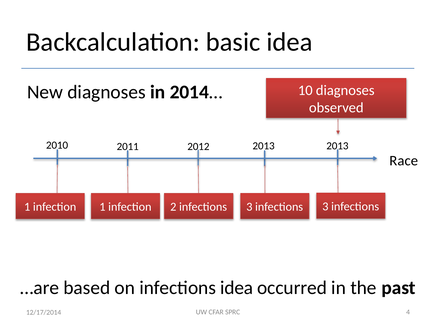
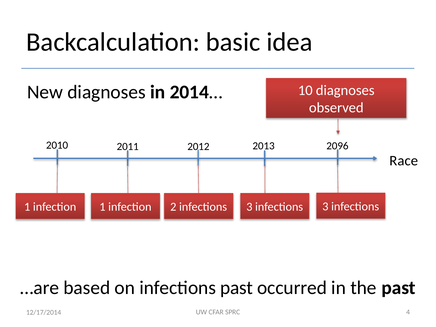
2013 2013: 2013 -> 2096
infections idea: idea -> past
